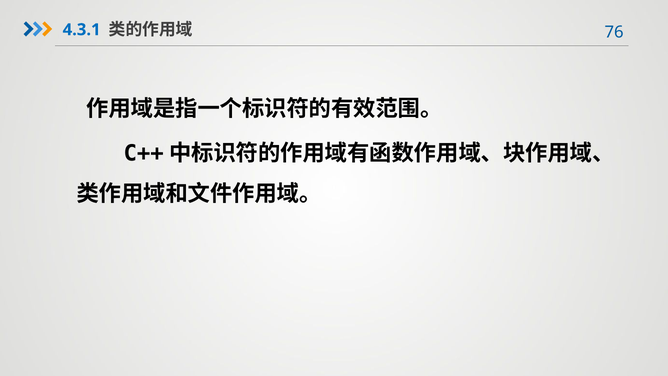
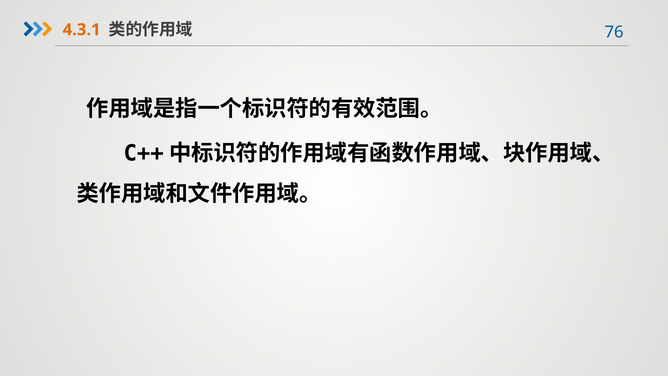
4.3.1 colour: blue -> orange
